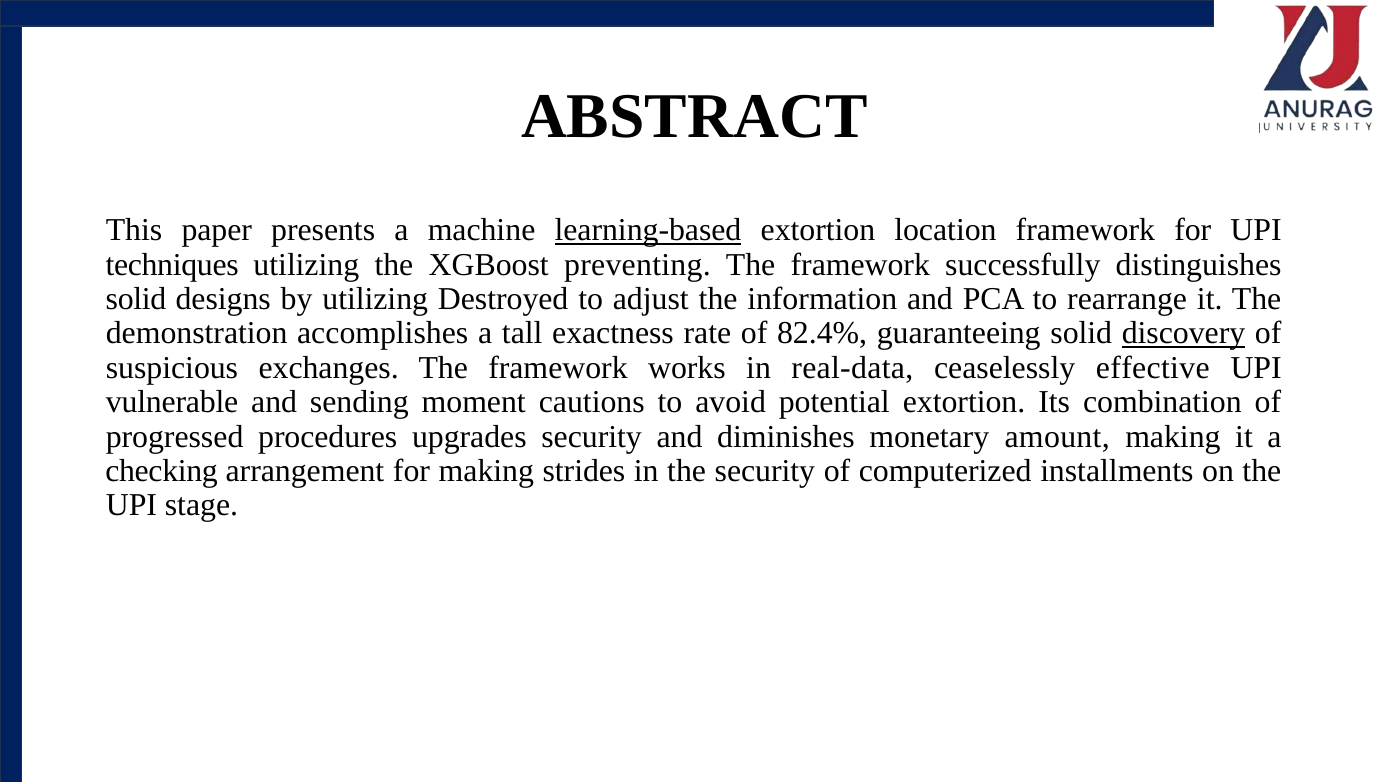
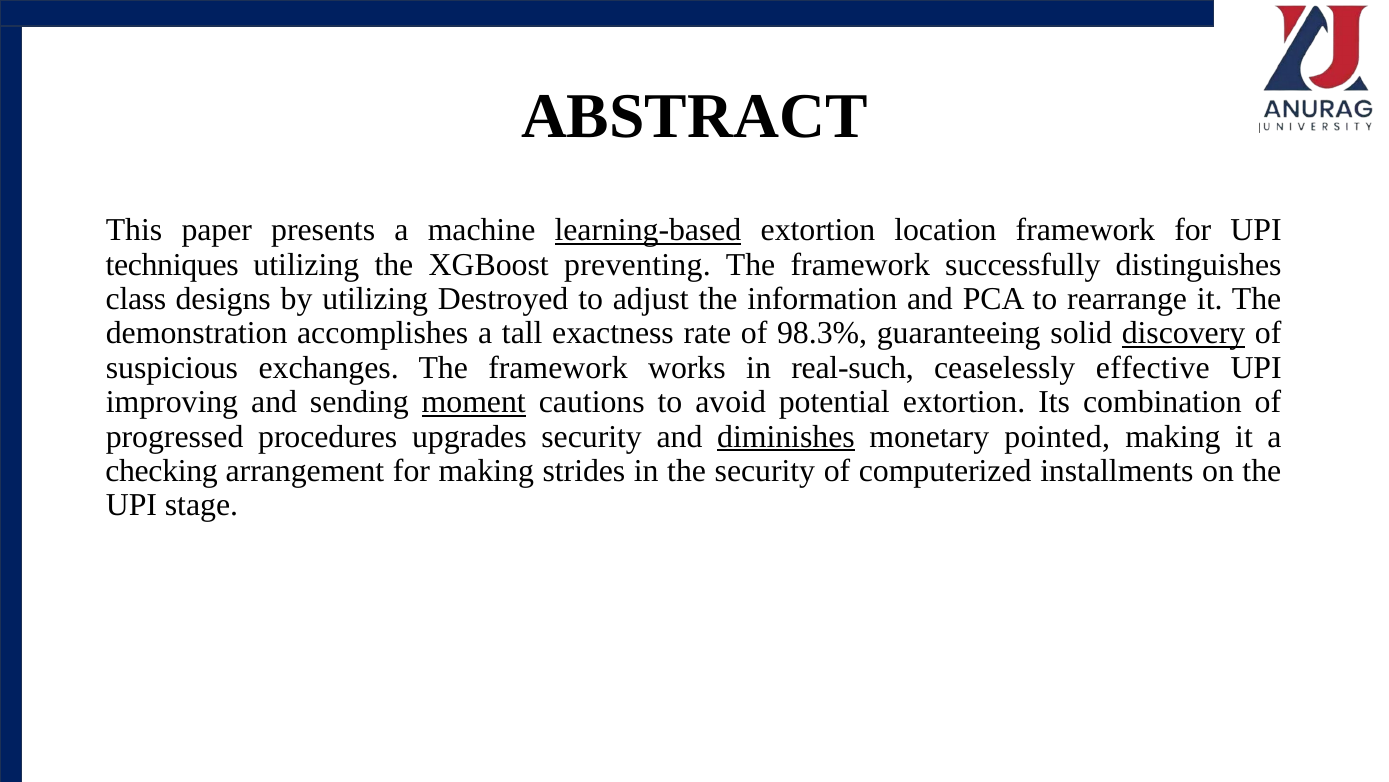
solid at (136, 299): solid -> class
82.4%: 82.4% -> 98.3%
real-data: real-data -> real-such
vulnerable: vulnerable -> improving
moment underline: none -> present
diminishes underline: none -> present
amount: amount -> pointed
